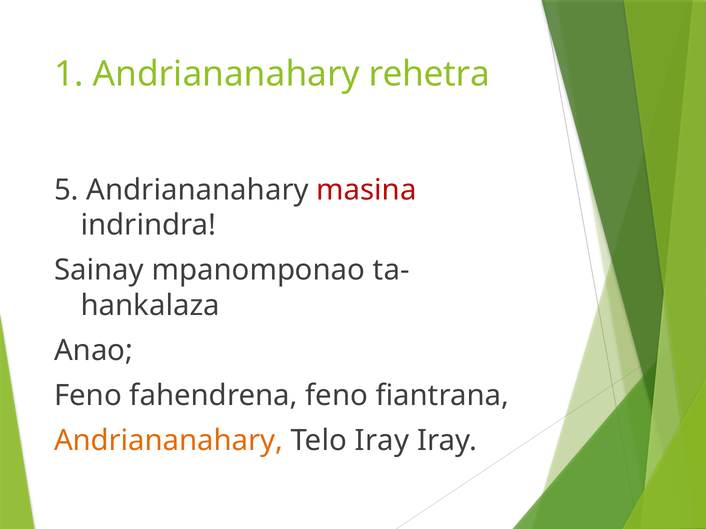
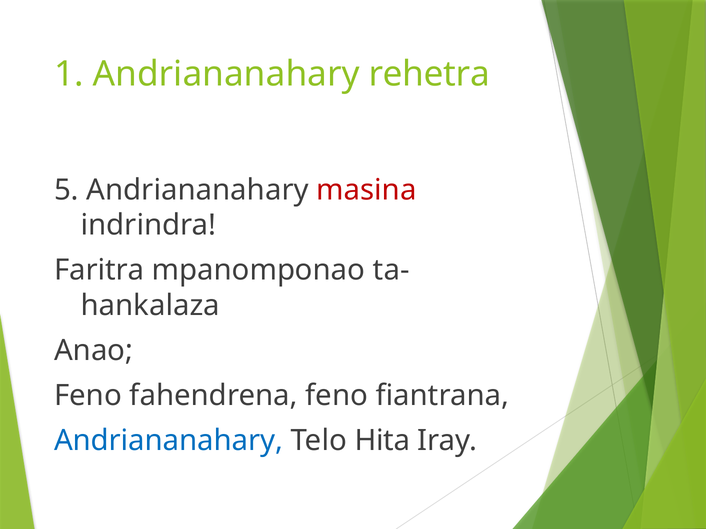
Sainay: Sainay -> Faritra
Andriananahary at (169, 441) colour: orange -> blue
Telo Iray: Iray -> Hita
